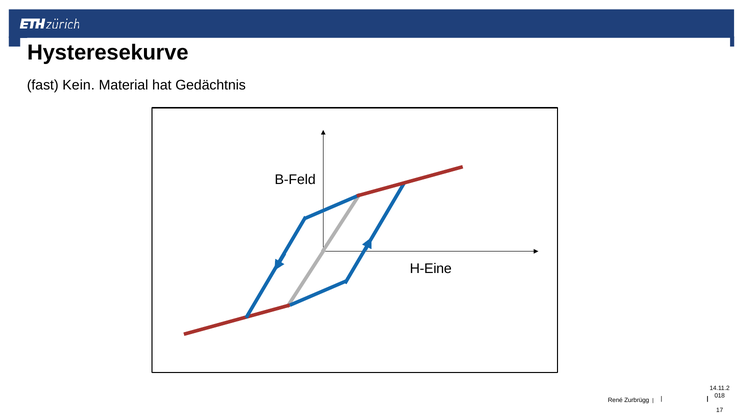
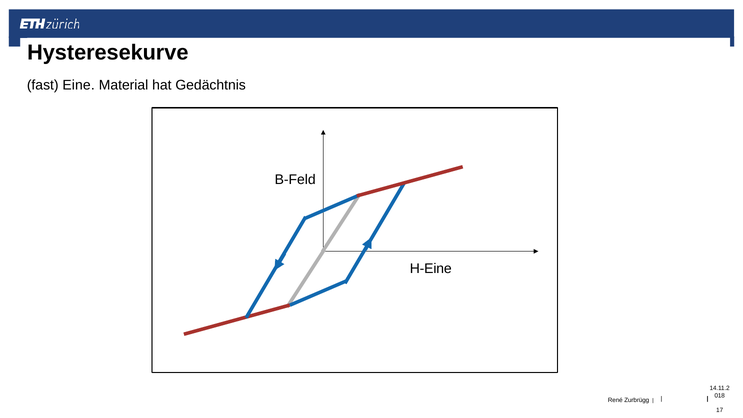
Kein: Kein -> Eine
